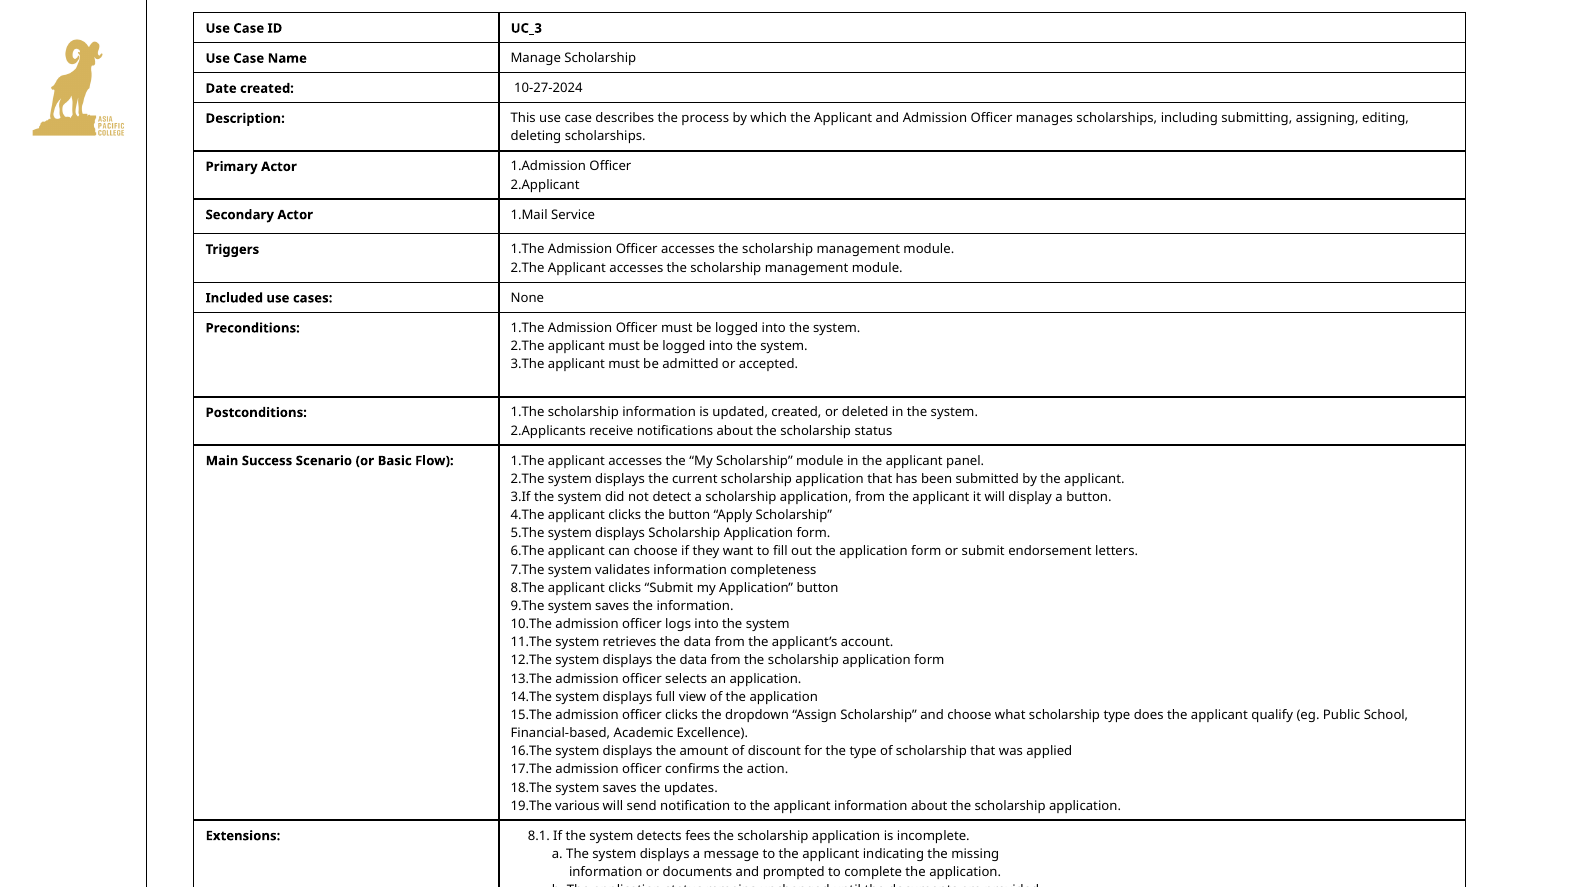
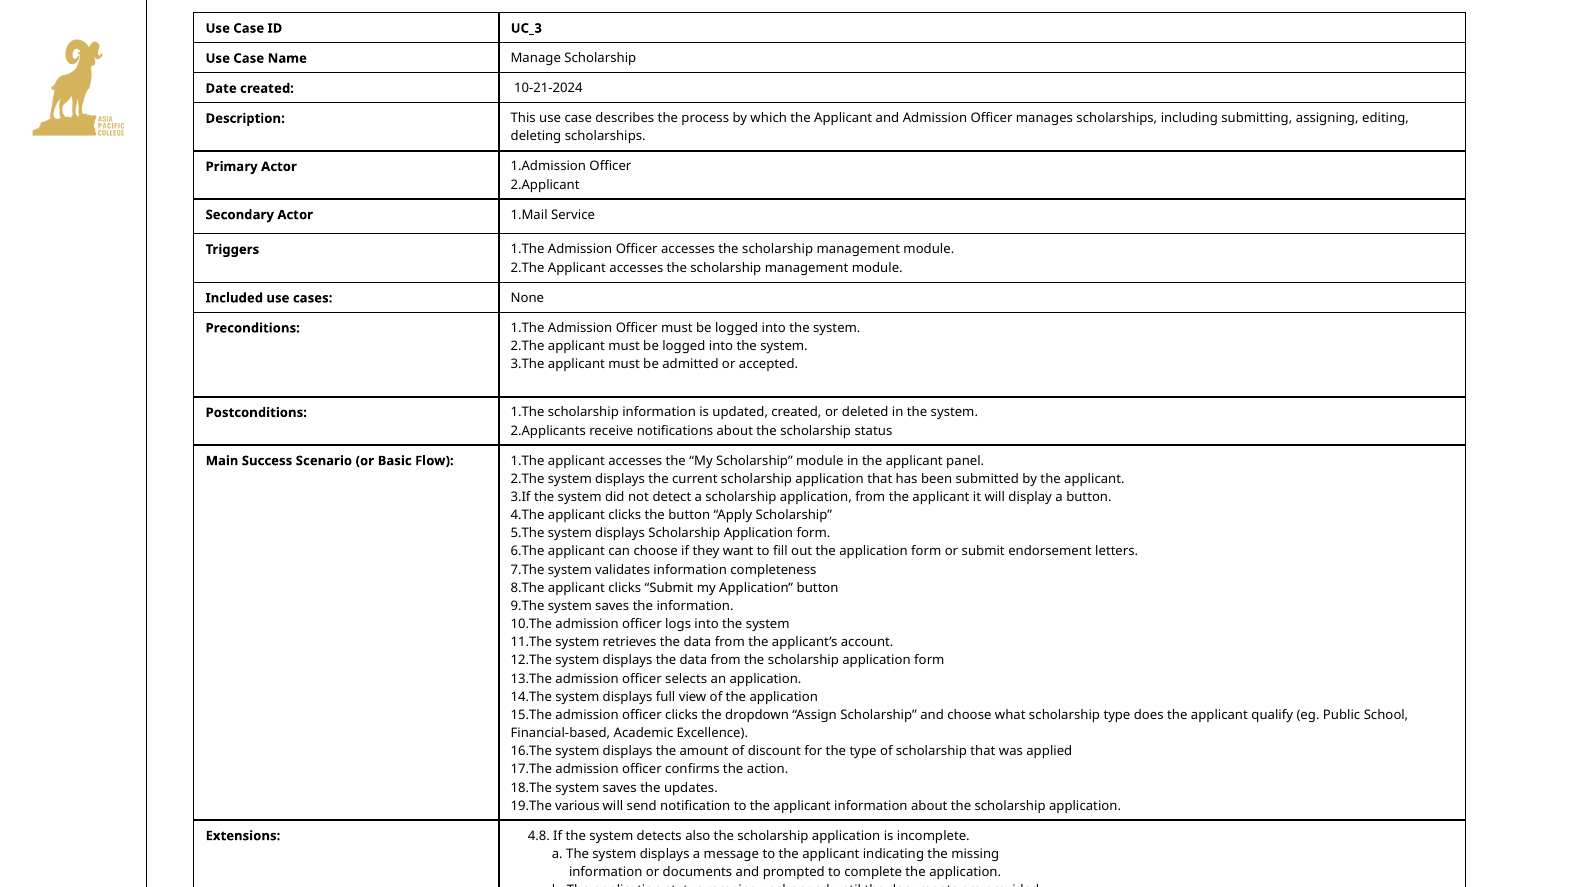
10-27-2024: 10-27-2024 -> 10-21-2024
8.1: 8.1 -> 4.8
fees: fees -> also
